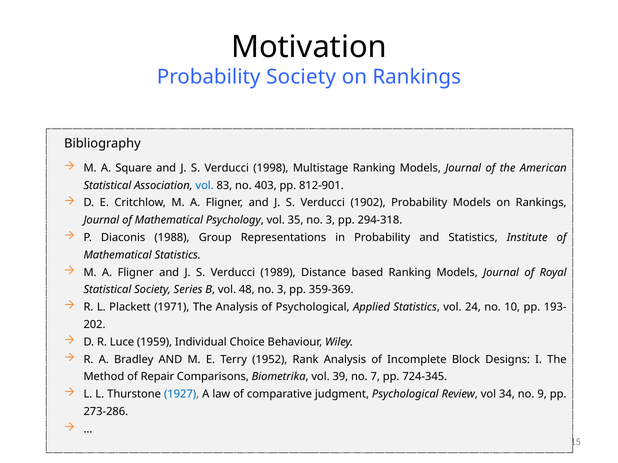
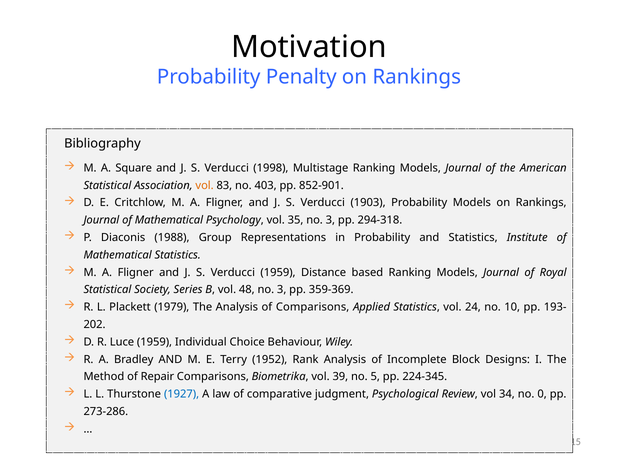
Probability Society: Society -> Penalty
vol at (205, 186) colour: blue -> orange
812-901: 812-901 -> 852-901
1902: 1902 -> 1903
Verducci 1989: 1989 -> 1959
1971: 1971 -> 1979
of Psychological: Psychological -> Comparisons
7: 7 -> 5
724-345: 724-345 -> 224-345
9: 9 -> 0
